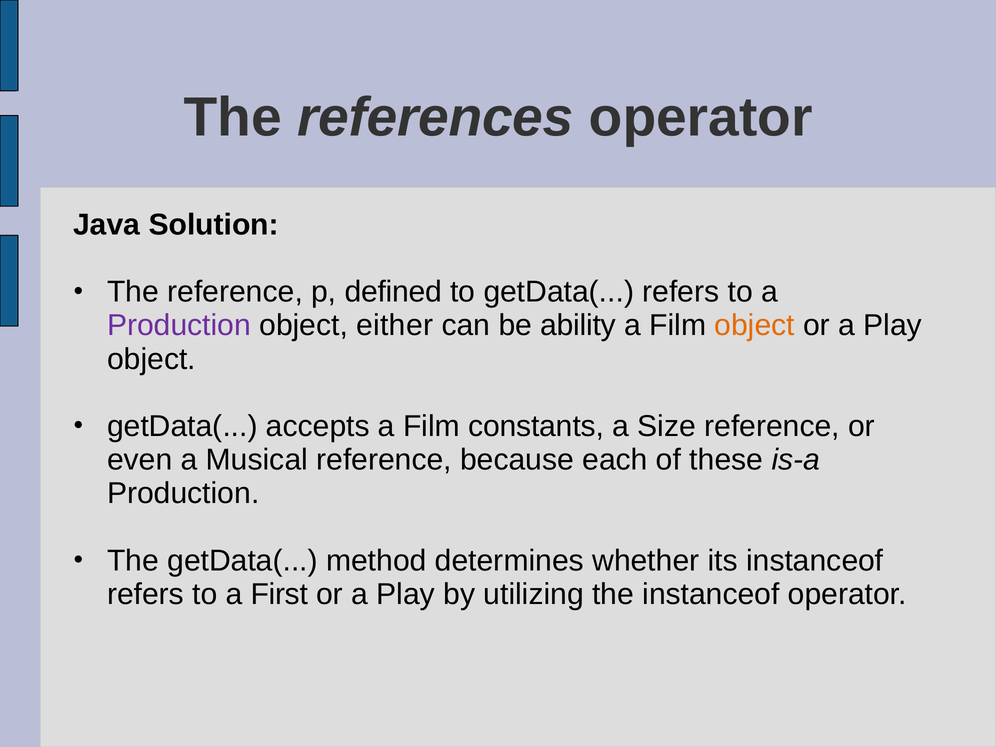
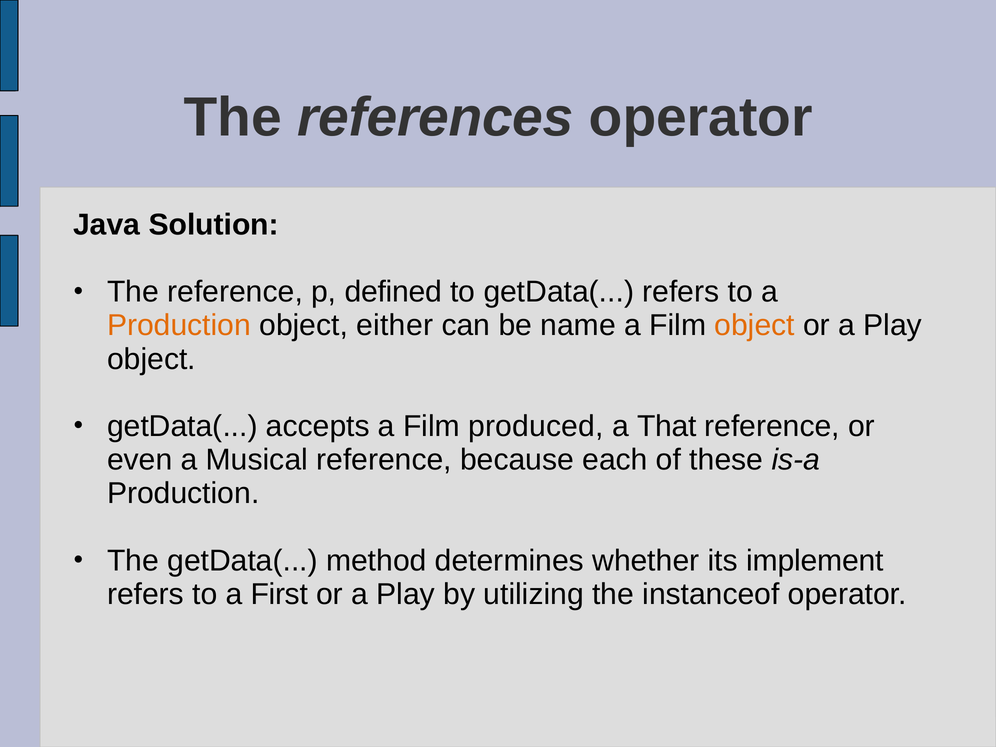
Production at (179, 325) colour: purple -> orange
ability: ability -> name
constants: constants -> produced
Size: Size -> That
its instanceof: instanceof -> implement
